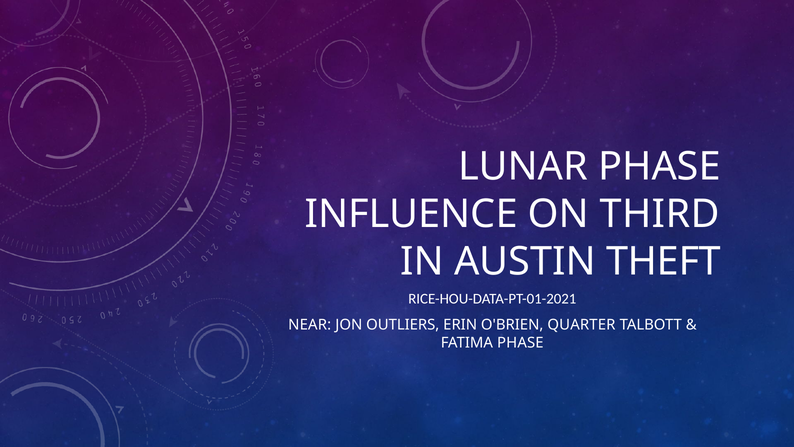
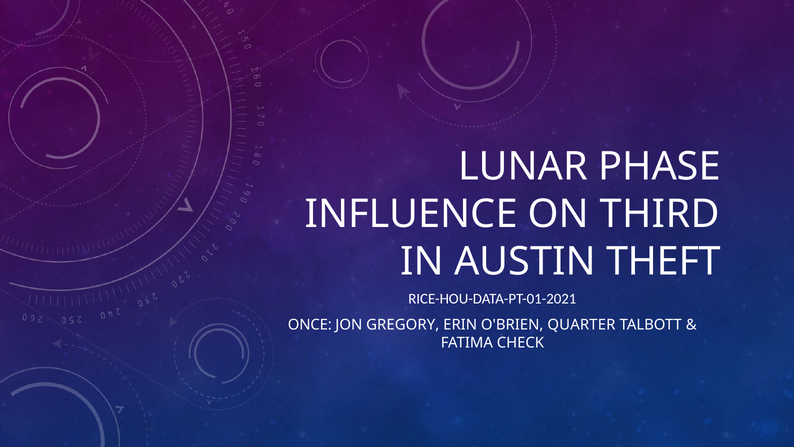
NEAR: NEAR -> ONCE
OUTLIERS: OUTLIERS -> GREGORY
FATIMA PHASE: PHASE -> CHECK
